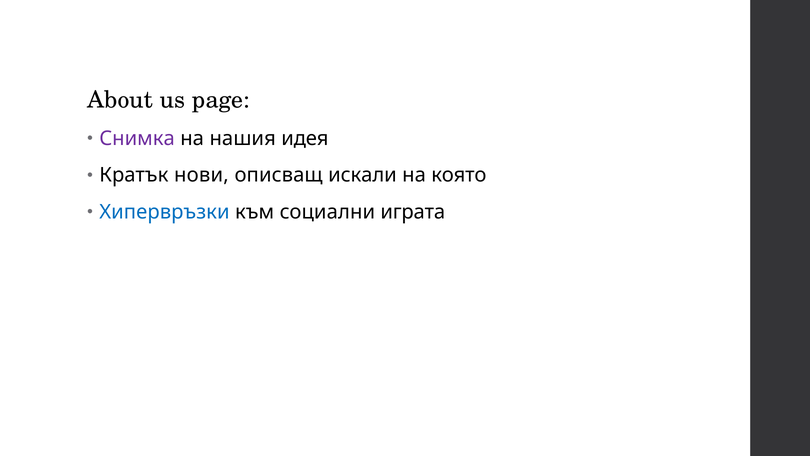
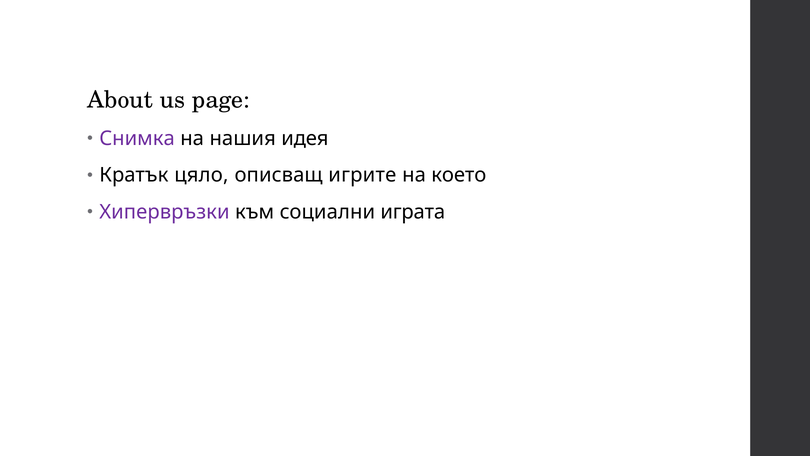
нови: нови -> цяло
искали: искали -> игрите
която: която -> което
Хипервръзки colour: blue -> purple
